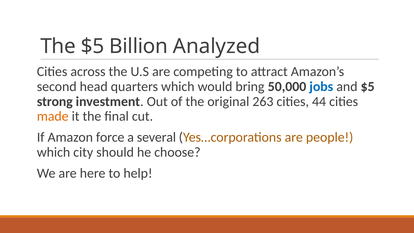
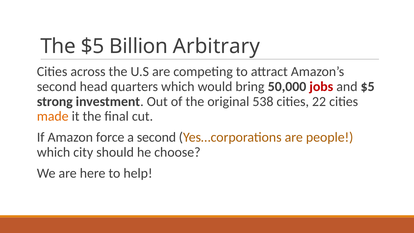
Analyzed: Analyzed -> Arbitrary
jobs colour: blue -> red
263: 263 -> 538
44: 44 -> 22
a several: several -> second
